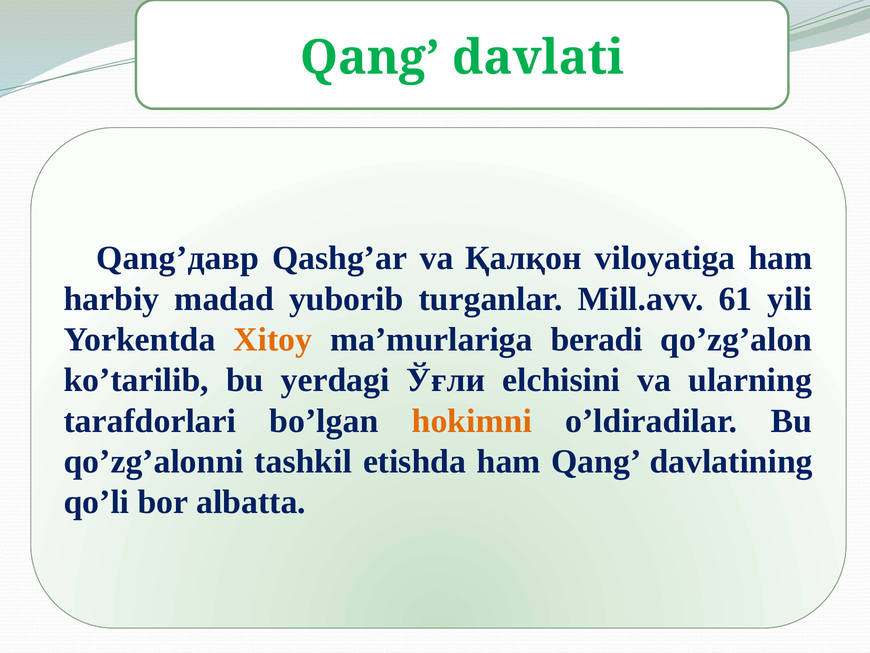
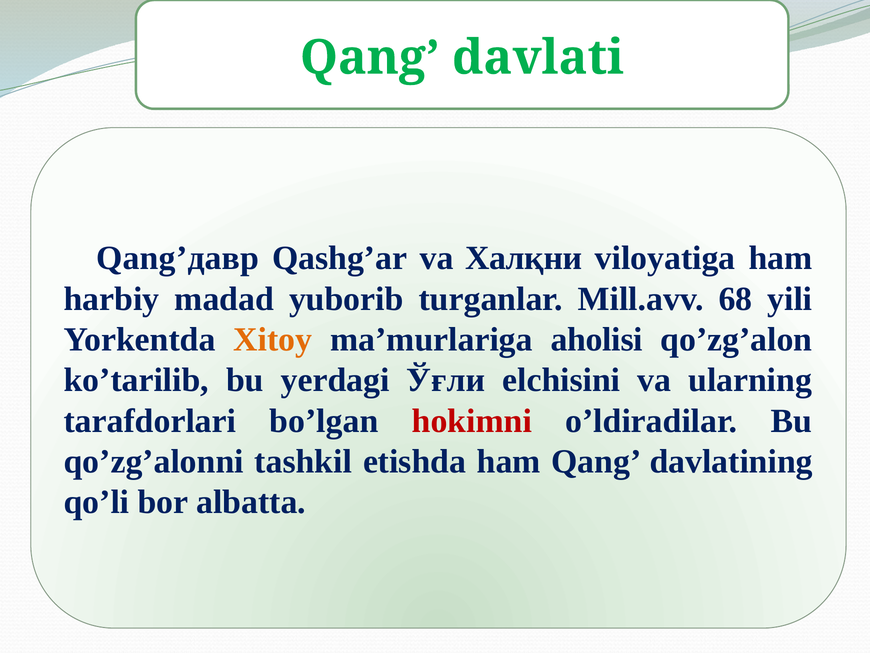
Қалқон: Қалқон -> Халқни
61: 61 -> 68
beradi: beradi -> aholisi
hokimni colour: orange -> red
